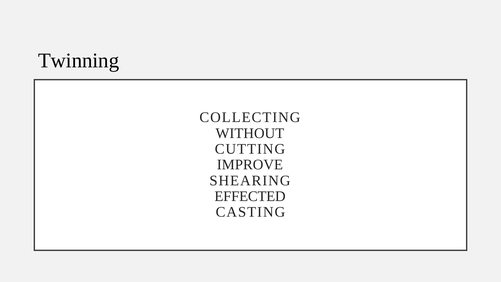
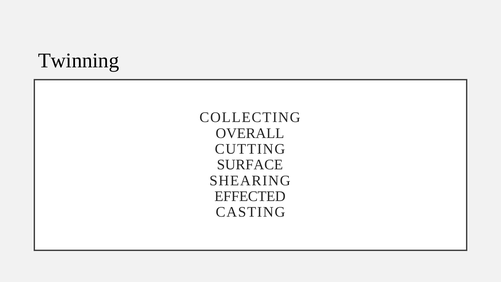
WITHOUT: WITHOUT -> OVERALL
IMPROVE: IMPROVE -> SURFACE
